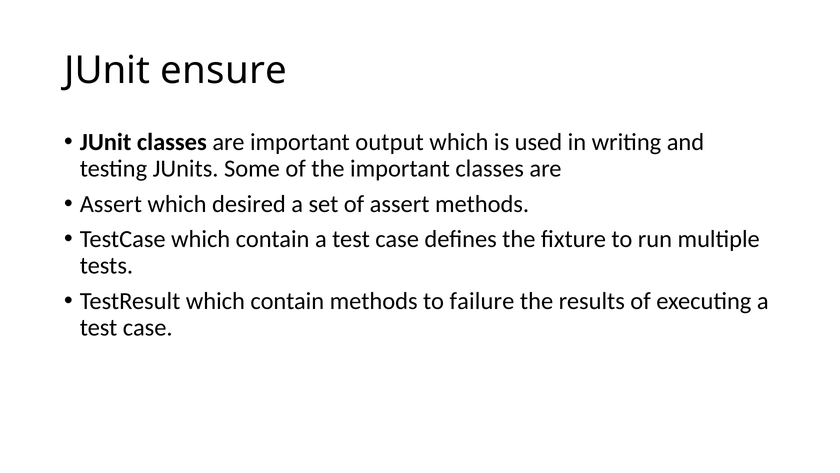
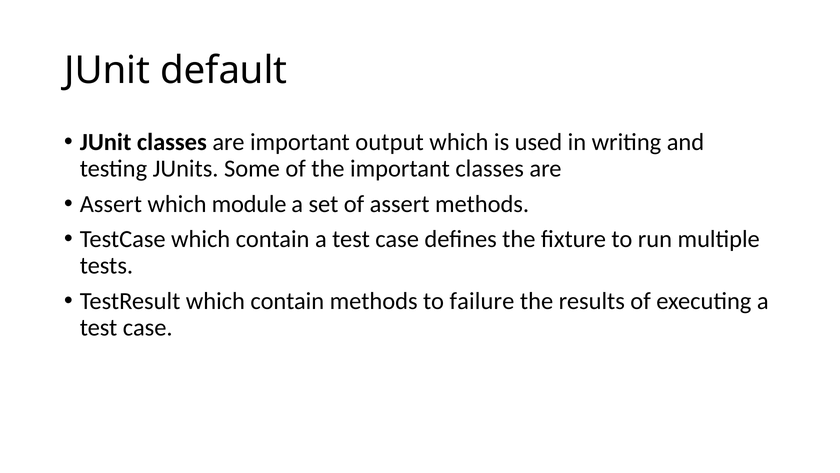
ensure: ensure -> default
desired: desired -> module
